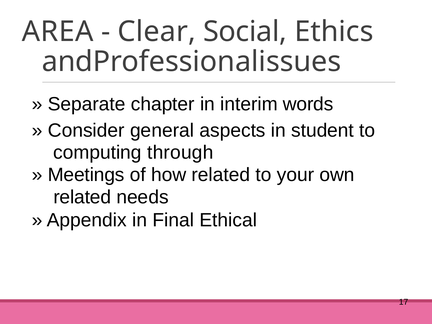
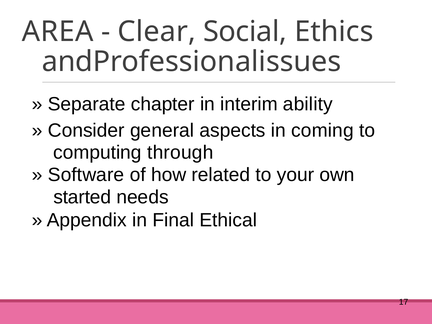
words: words -> ability
student: student -> coming
Meetings: Meetings -> Software
related at (82, 197): related -> started
